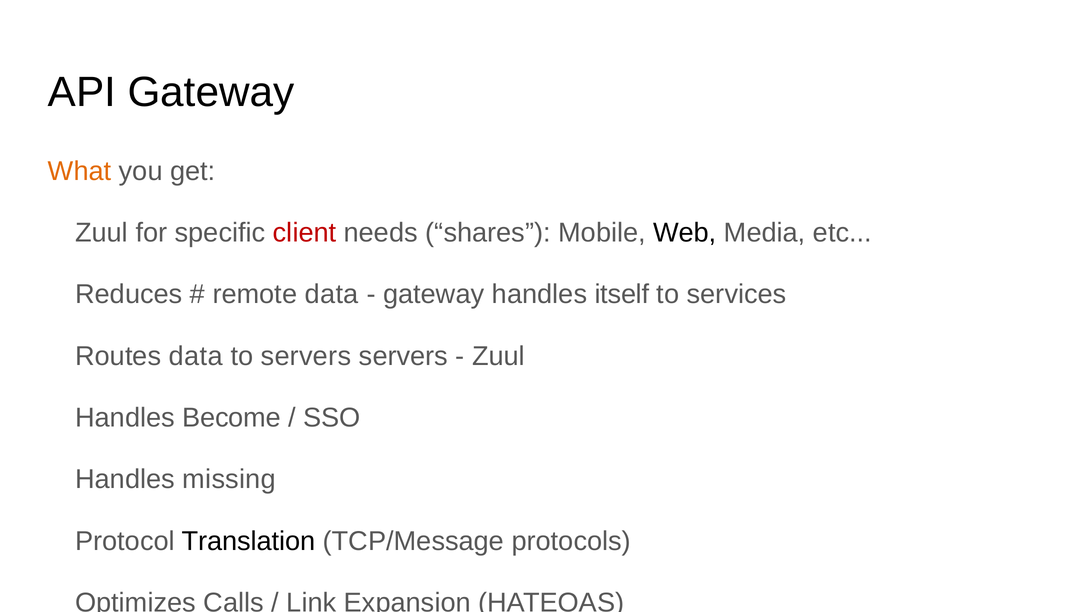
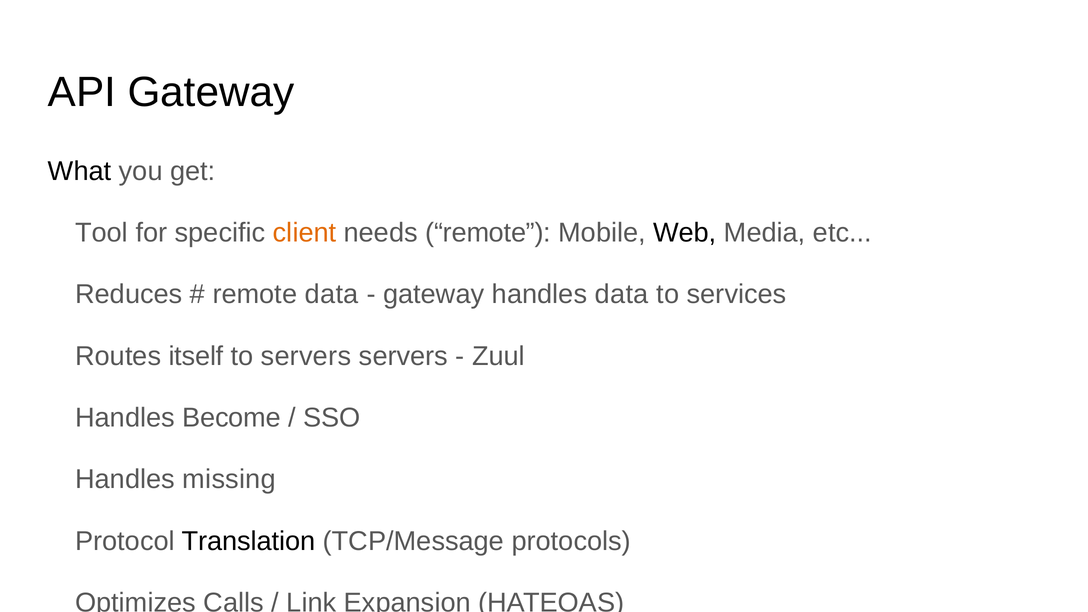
What colour: orange -> black
Zuul at (102, 233): Zuul -> Tool
client colour: red -> orange
needs shares: shares -> remote
handles itself: itself -> data
Routes data: data -> itself
